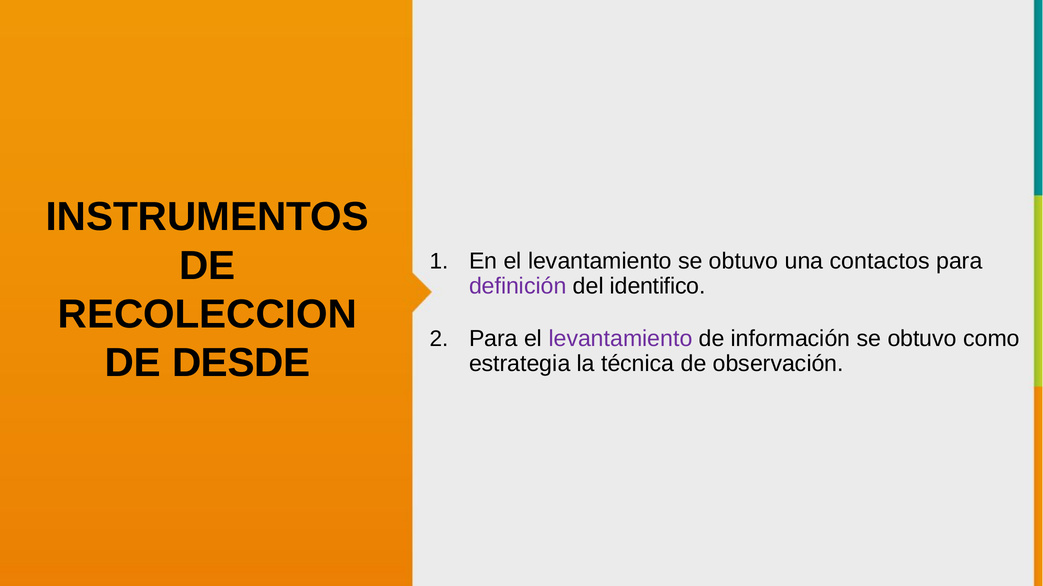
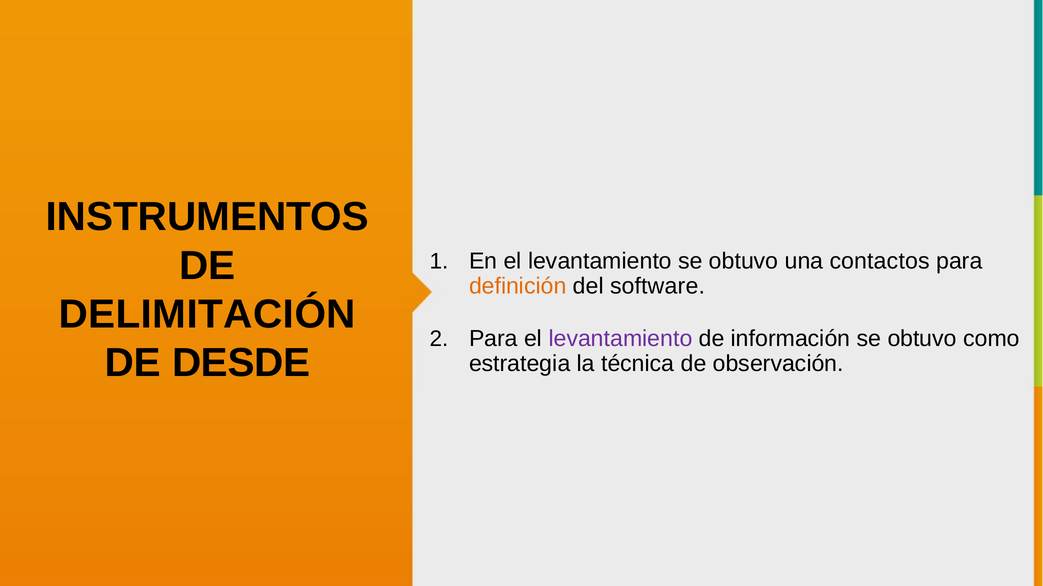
definición colour: purple -> orange
identifico: identifico -> software
RECOLECCION: RECOLECCION -> DELIMITACIÓN
